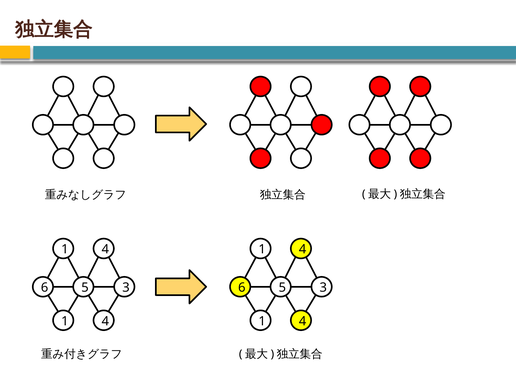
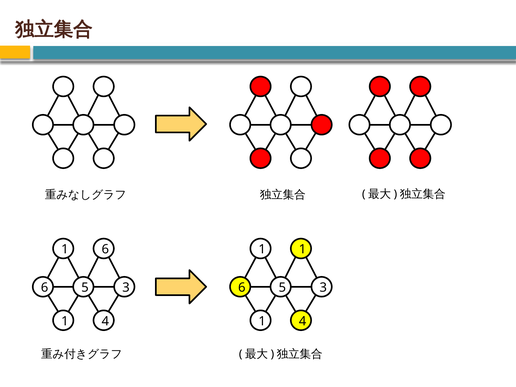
4 at (105, 249): 4 -> 6
4 at (303, 249): 4 -> 1
